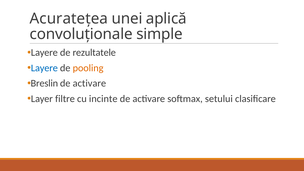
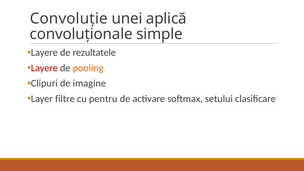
Acuratețea: Acuratețea -> Convoluție
Layere at (44, 68) colour: blue -> red
Breslin: Breslin -> Clipuri
activare at (89, 83): activare -> imagine
incinte: incinte -> pentru
